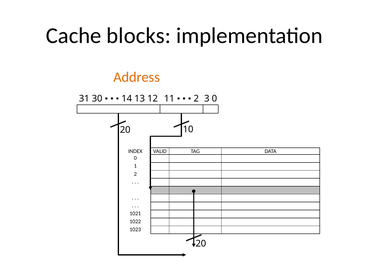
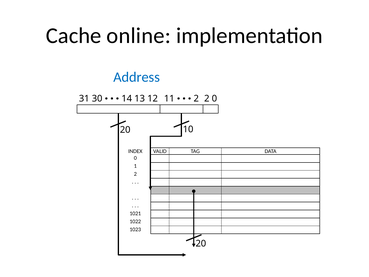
blocks: blocks -> online
Address colour: orange -> blue
2 3: 3 -> 2
